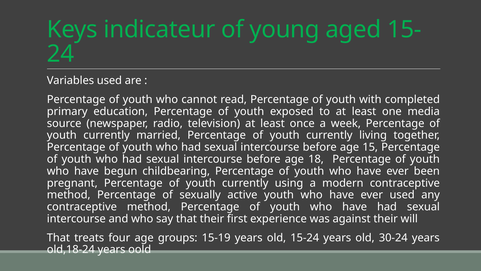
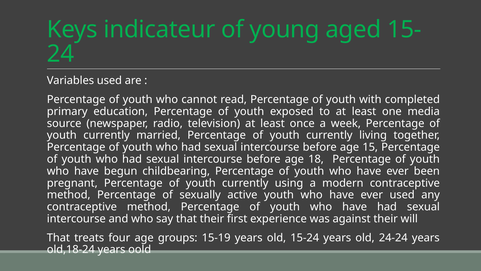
30-24: 30-24 -> 24-24
